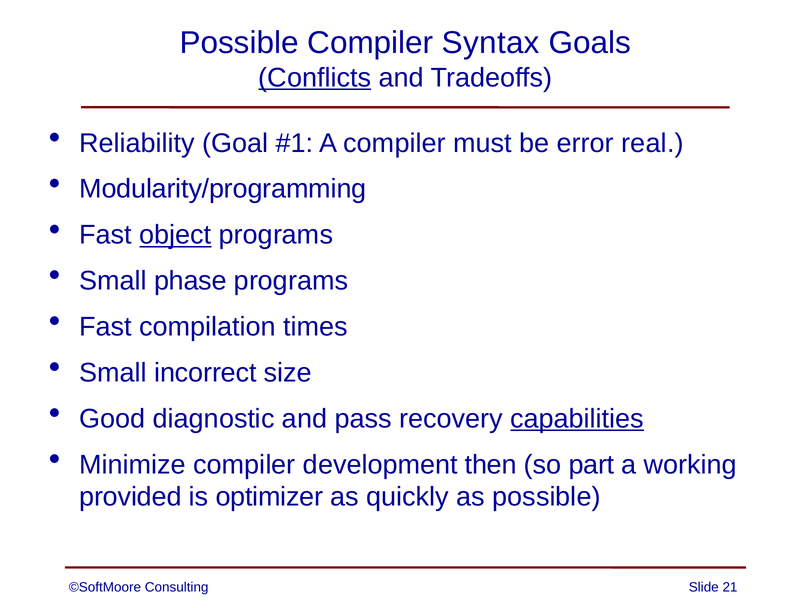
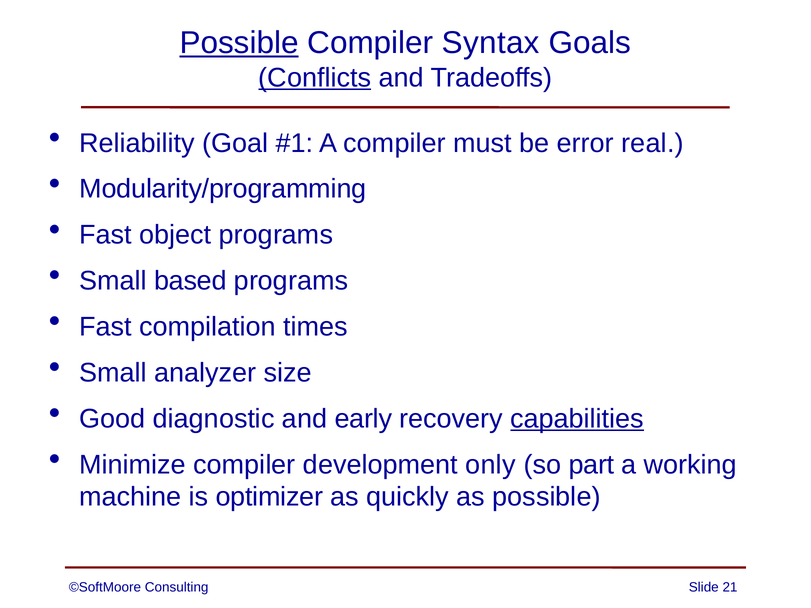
Possible at (239, 43) underline: none -> present
object underline: present -> none
phase: phase -> based
incorrect: incorrect -> analyzer
pass: pass -> early
then: then -> only
provided: provided -> machine
